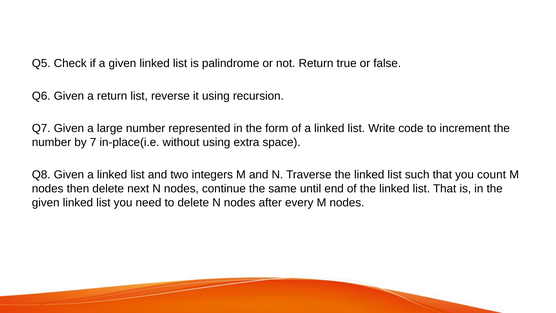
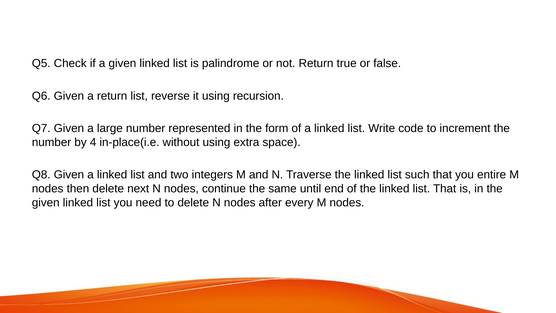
7: 7 -> 4
count: count -> entire
